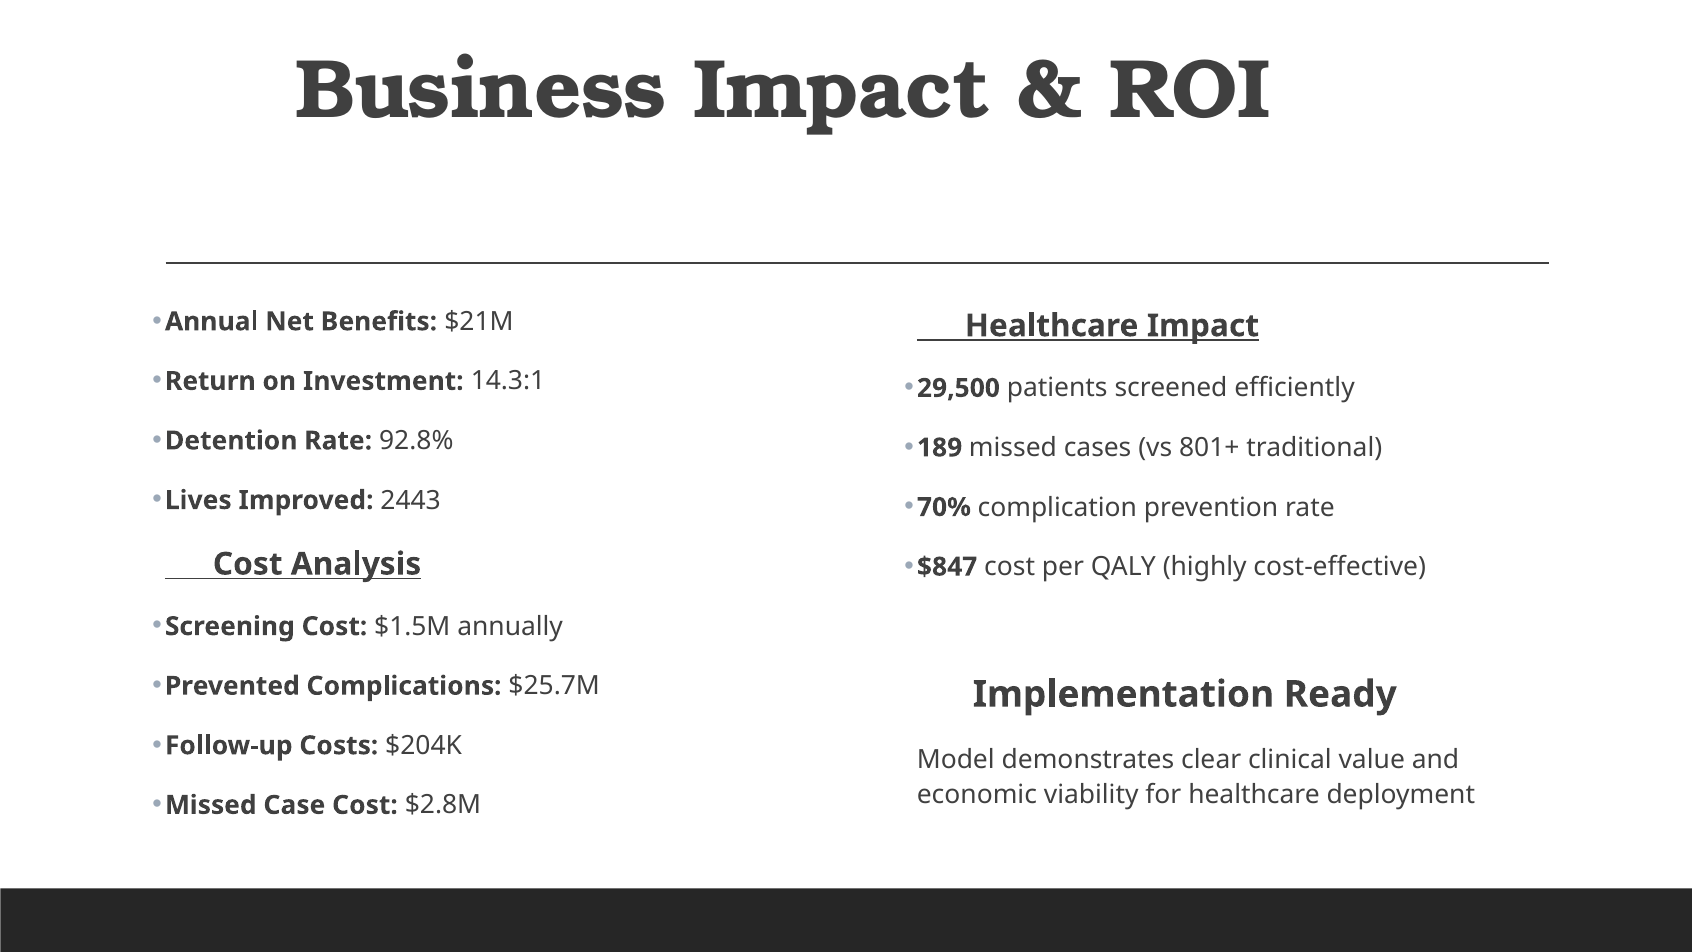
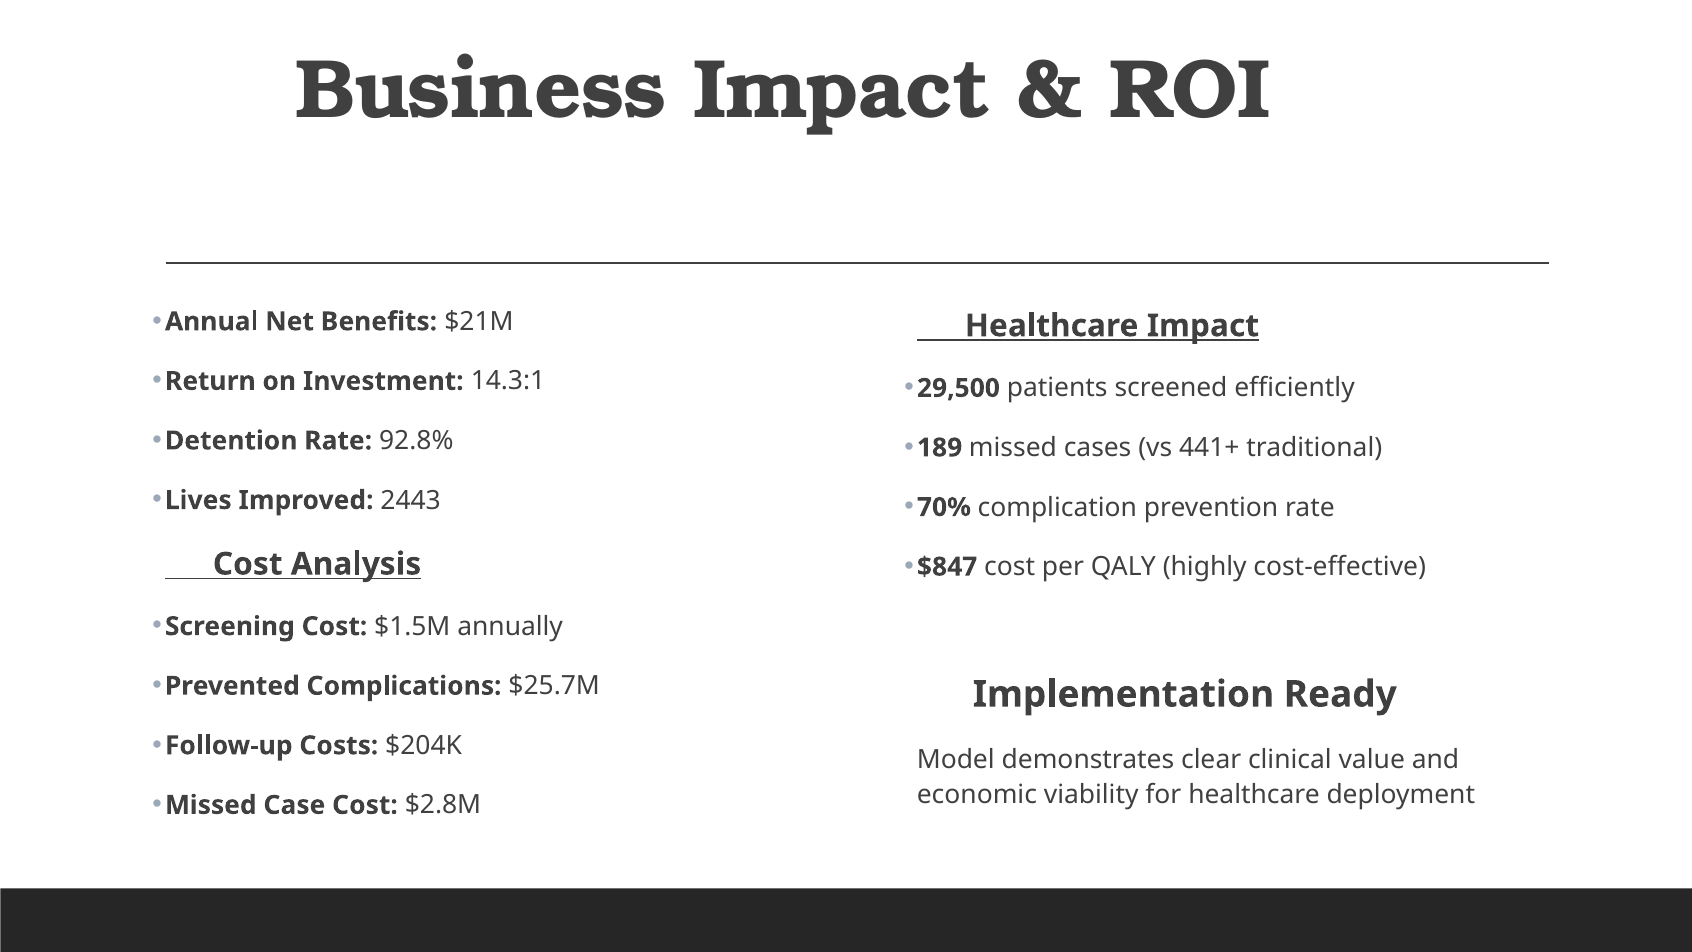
801+: 801+ -> 441+
